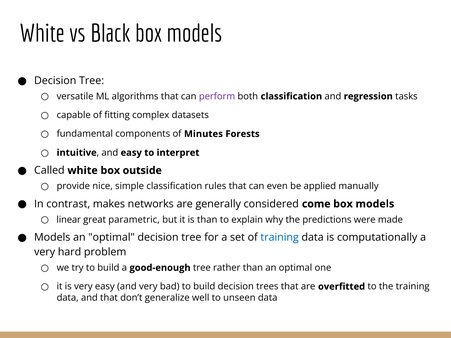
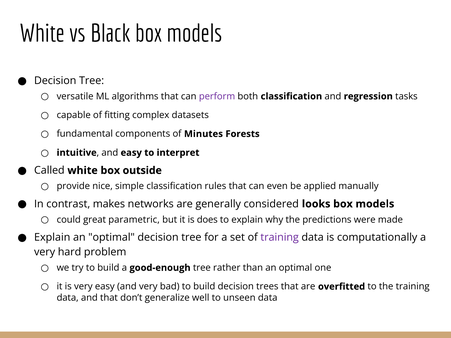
come: come -> looks
linear: linear -> could
is than: than -> does
Models at (52, 238): Models -> Explain
training at (280, 238) colour: blue -> purple
